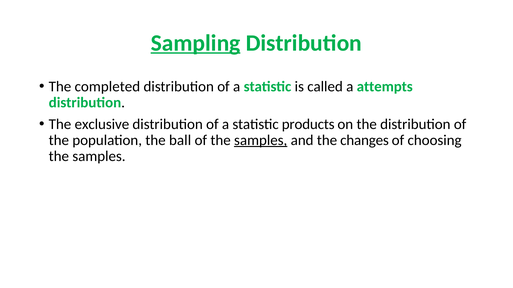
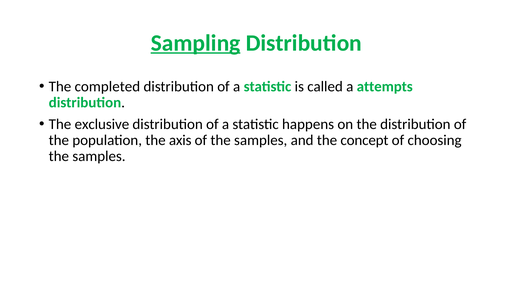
products: products -> happens
ball: ball -> axis
samples at (261, 140) underline: present -> none
changes: changes -> concept
